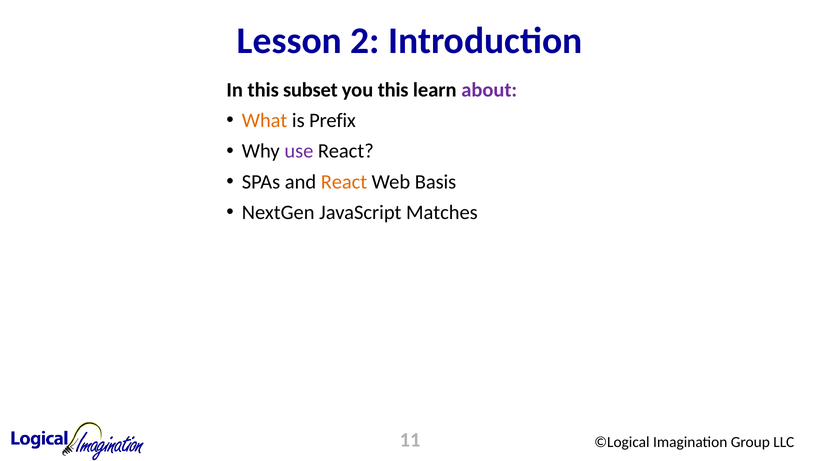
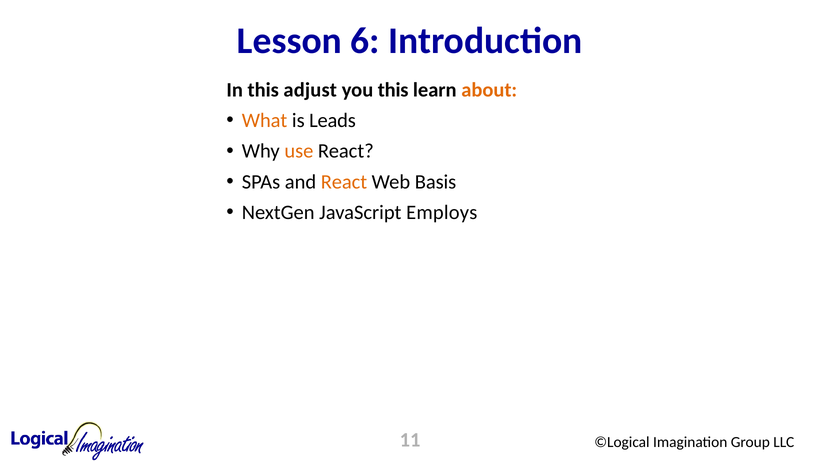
2: 2 -> 6
subset: subset -> adjust
about colour: purple -> orange
Prefix: Prefix -> Leads
use colour: purple -> orange
Matches: Matches -> Employs
